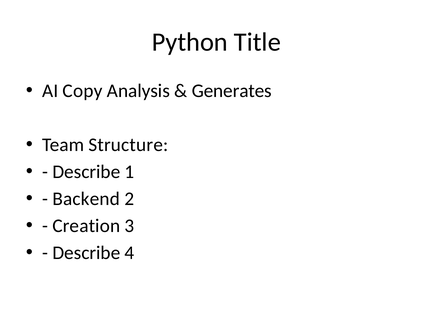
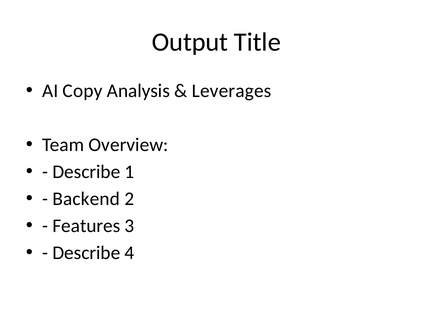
Python: Python -> Output
Generates: Generates -> Leverages
Structure: Structure -> Overview
Creation: Creation -> Features
